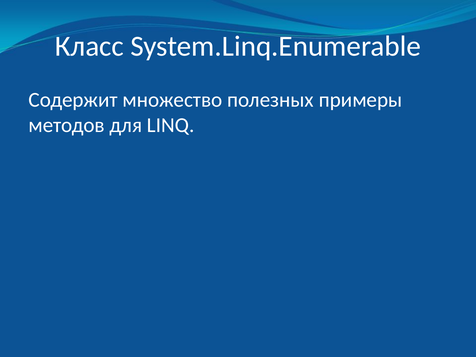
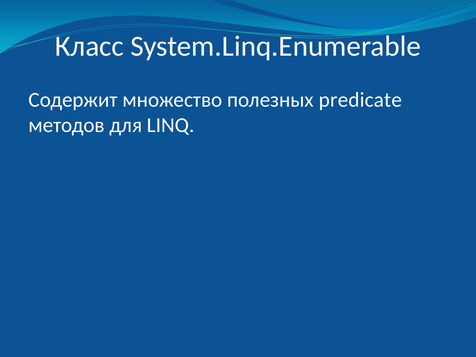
примеры: примеры -> predicate
